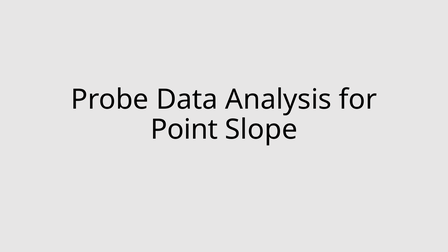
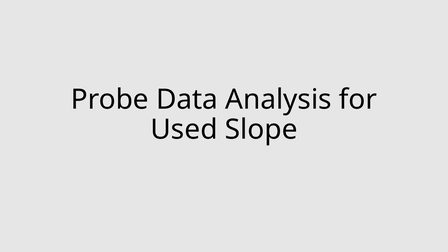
Point: Point -> Used
